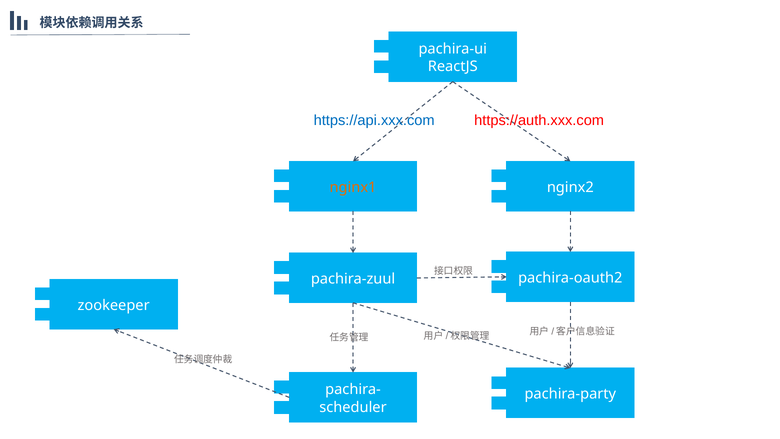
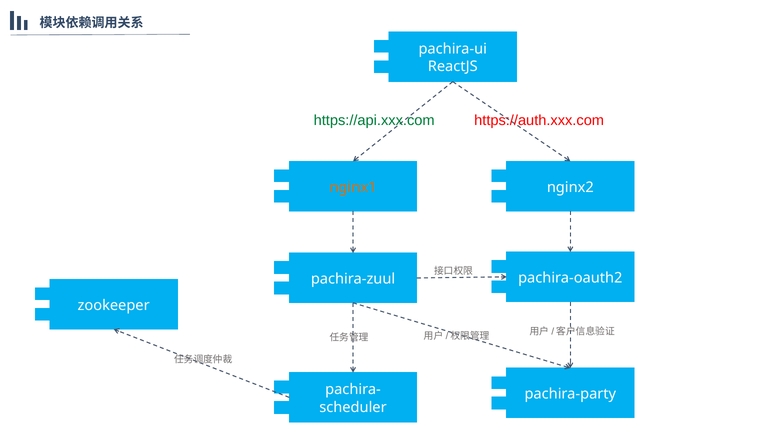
https://api.xxx.com colour: blue -> green
